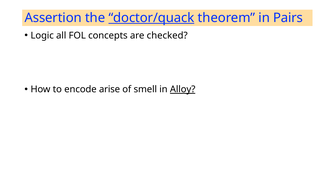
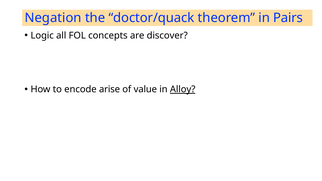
Assertion: Assertion -> Negation
doctor/quack underline: present -> none
checked: checked -> discover
smell: smell -> value
